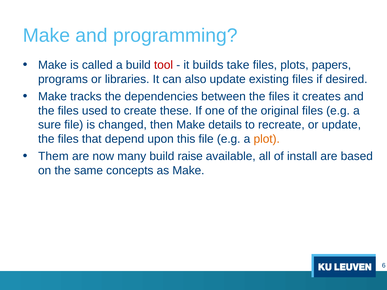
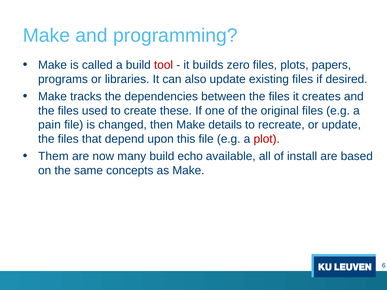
take: take -> zero
sure: sure -> pain
plot colour: orange -> red
raise: raise -> echo
